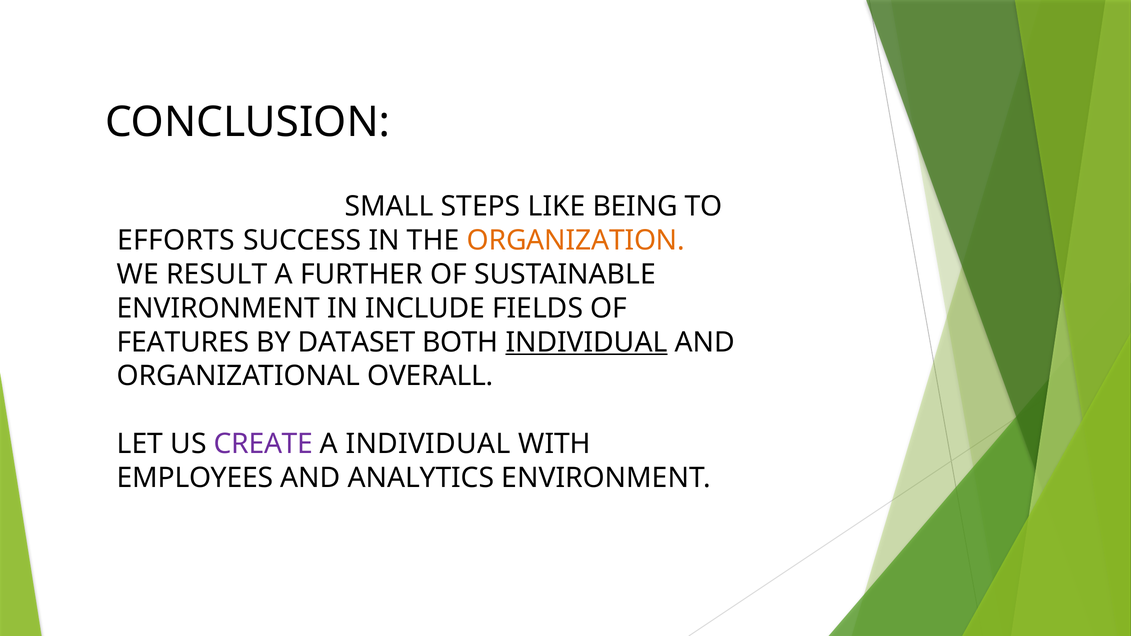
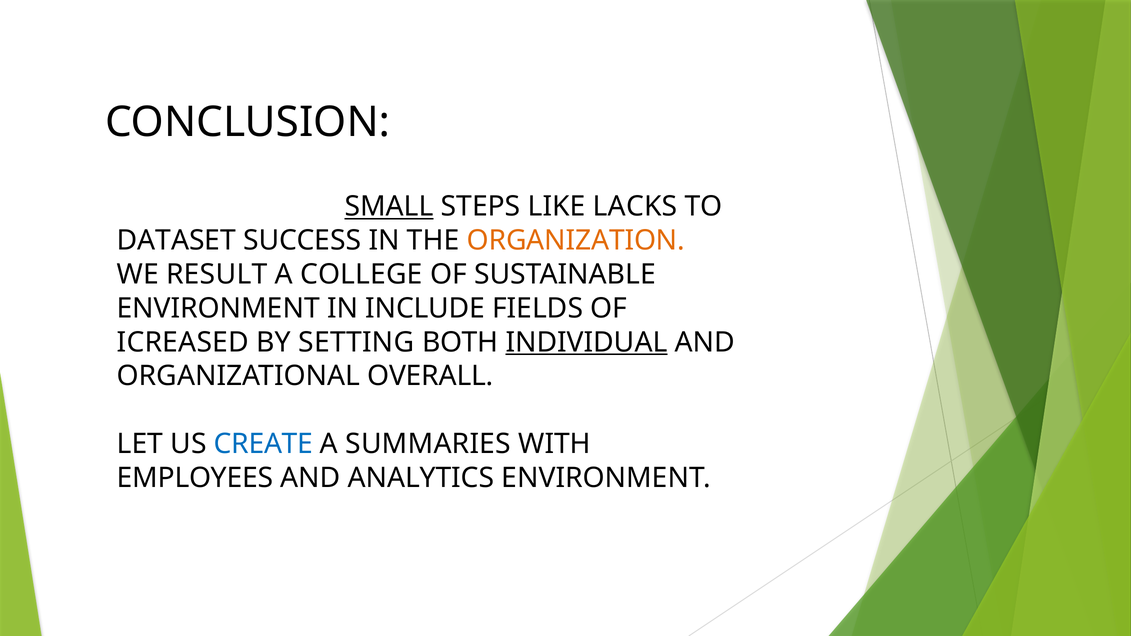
SMALL underline: none -> present
BEING: BEING -> LACKS
EFFORTS: EFFORTS -> DATASET
FURTHER: FURTHER -> COLLEGE
FEATURES: FEATURES -> ICREASED
DATASET: DATASET -> SETTING
CREATE colour: purple -> blue
A INDIVIDUAL: INDIVIDUAL -> SUMMARIES
